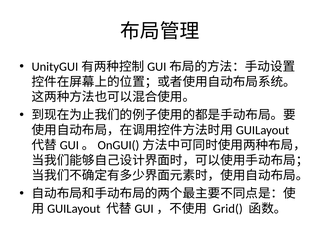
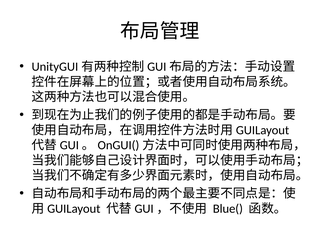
Grid(: Grid( -> Blue(
